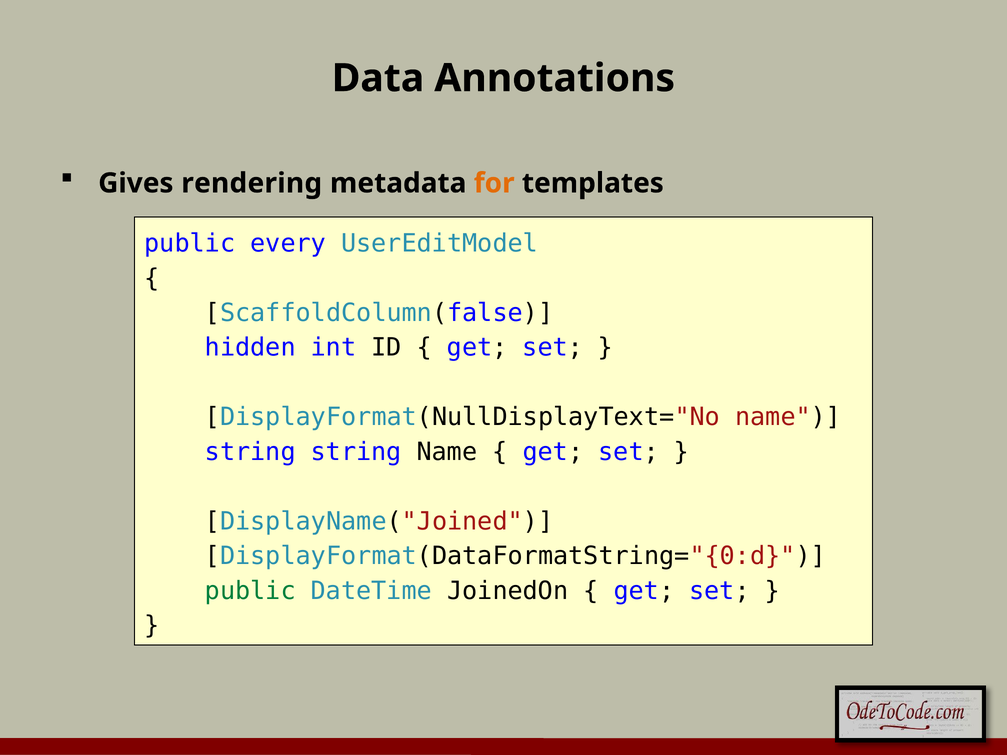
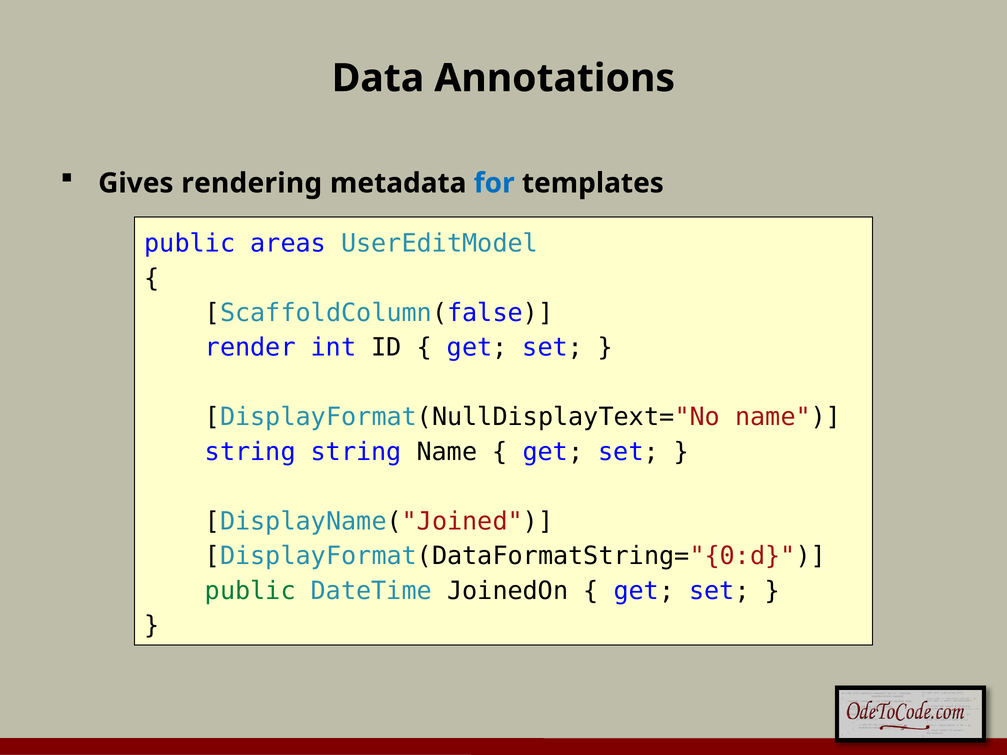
for colour: orange -> blue
every: every -> areas
hidden: hidden -> render
